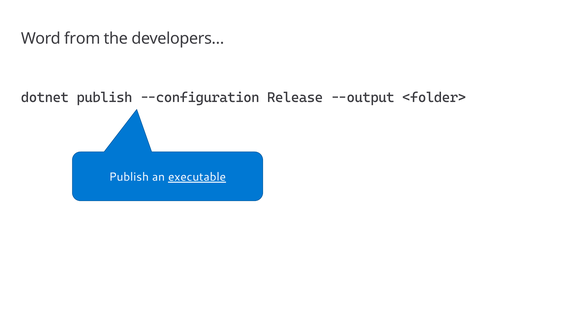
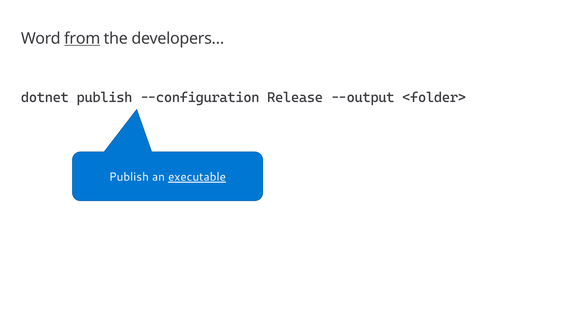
from underline: none -> present
